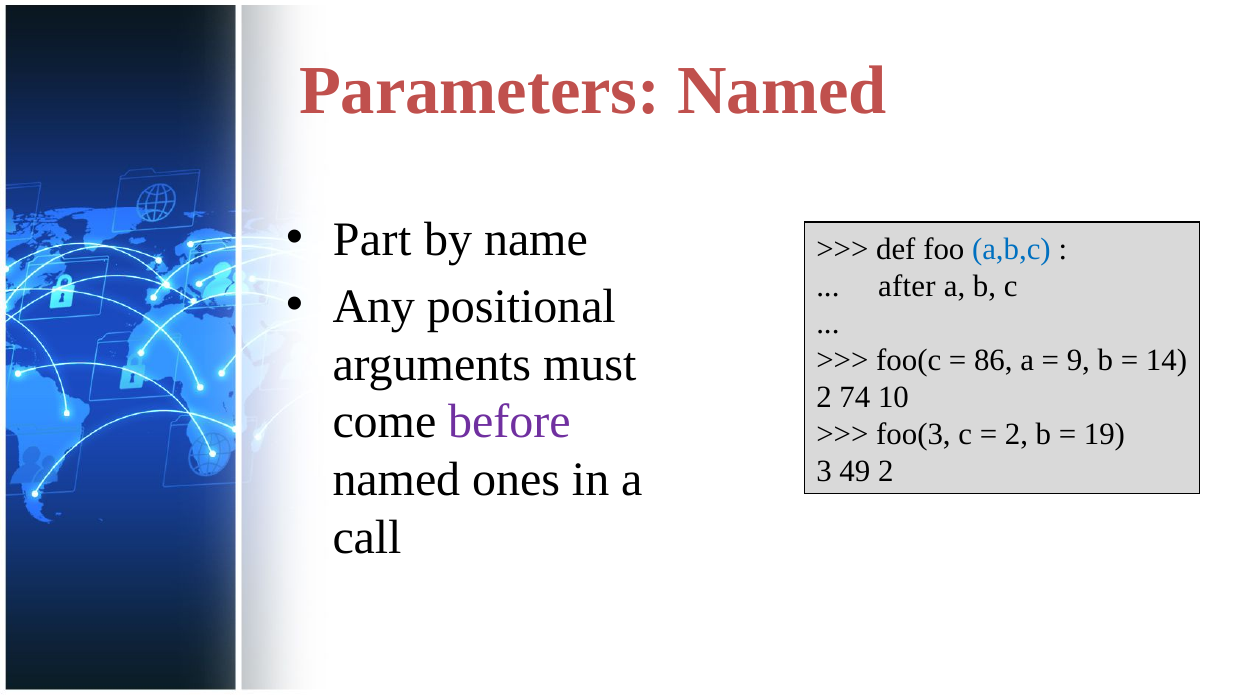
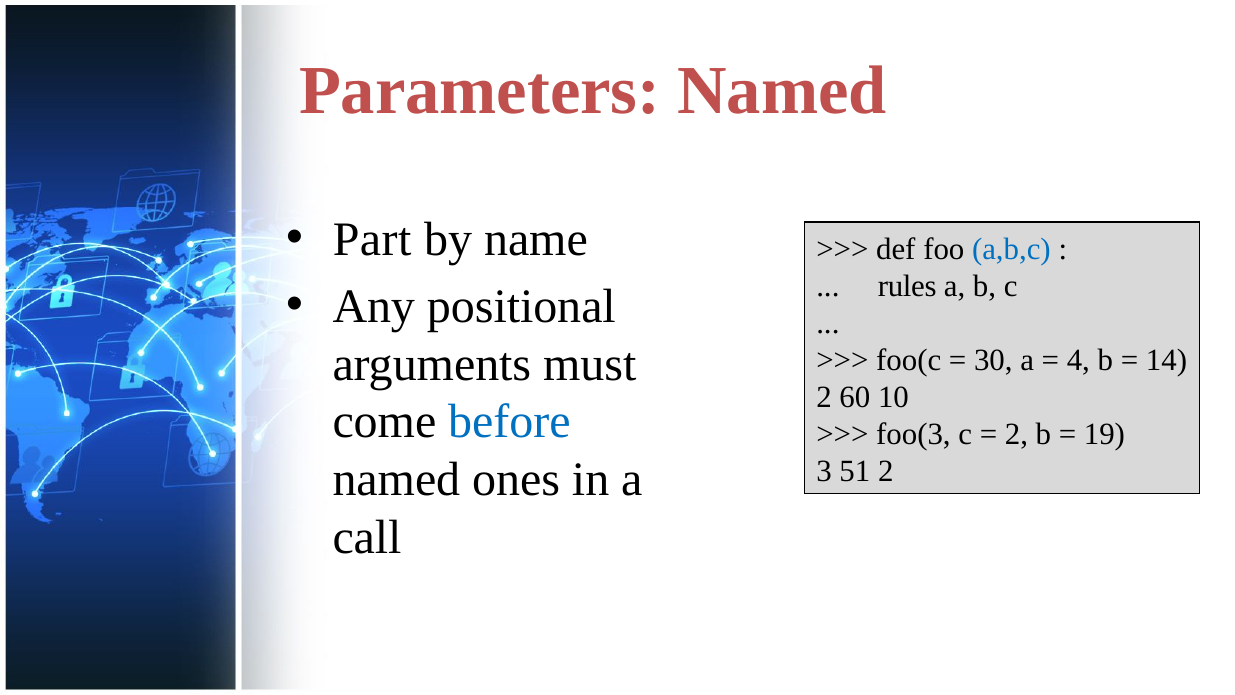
after: after -> rules
86: 86 -> 30
9: 9 -> 4
74: 74 -> 60
before colour: purple -> blue
49: 49 -> 51
